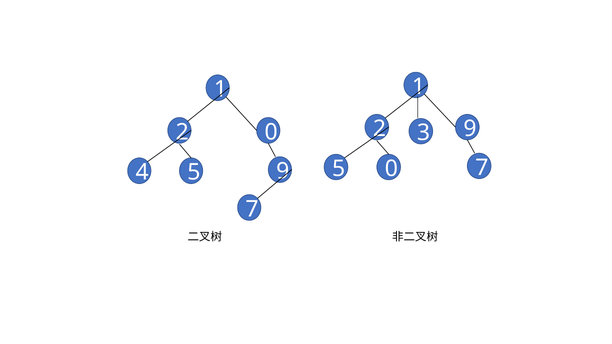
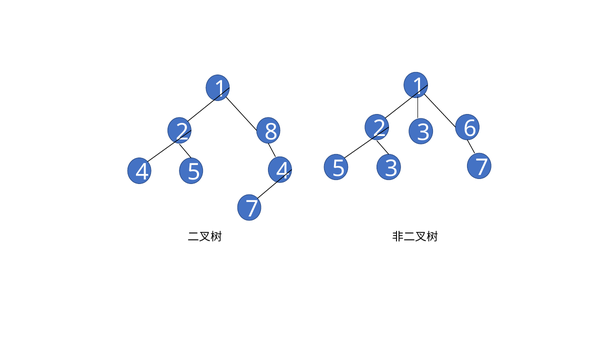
2 9: 9 -> 6
2 0: 0 -> 8
5 0: 0 -> 3
5 9: 9 -> 4
